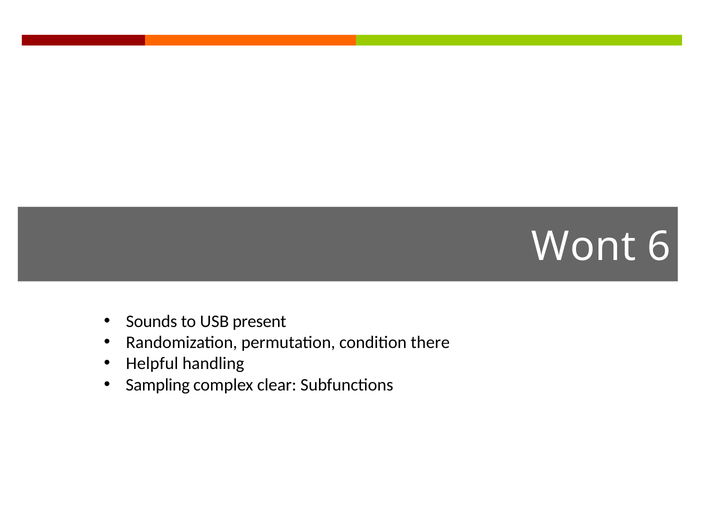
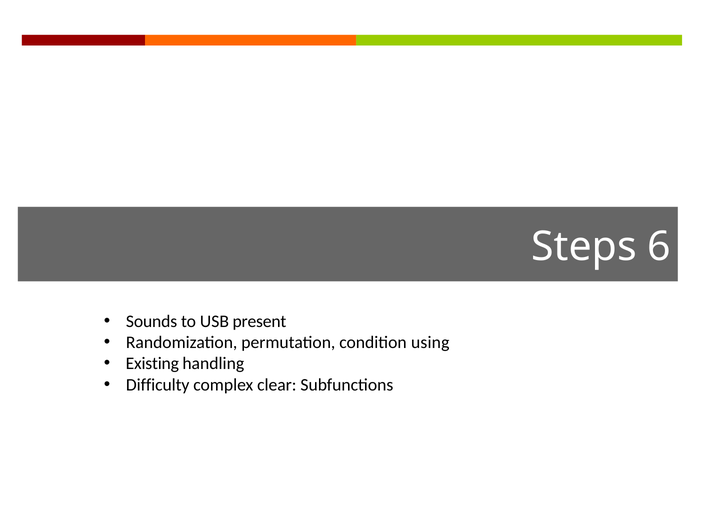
Wont: Wont -> Steps
there: there -> using
Helpful: Helpful -> Existing
Sampling: Sampling -> Difficulty
